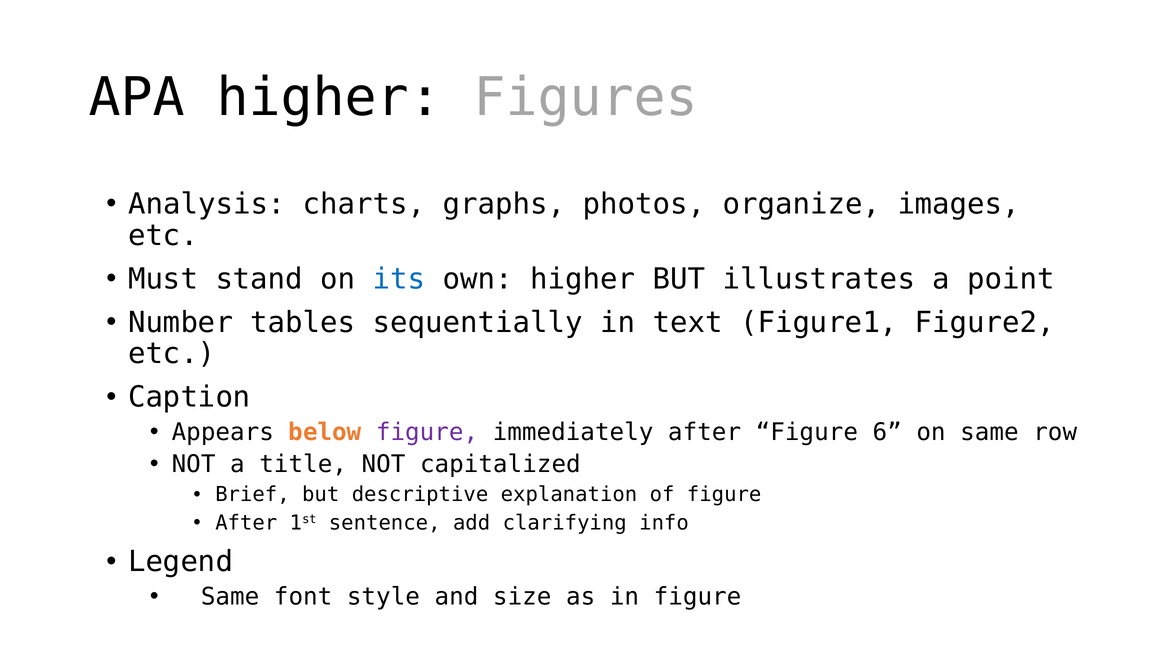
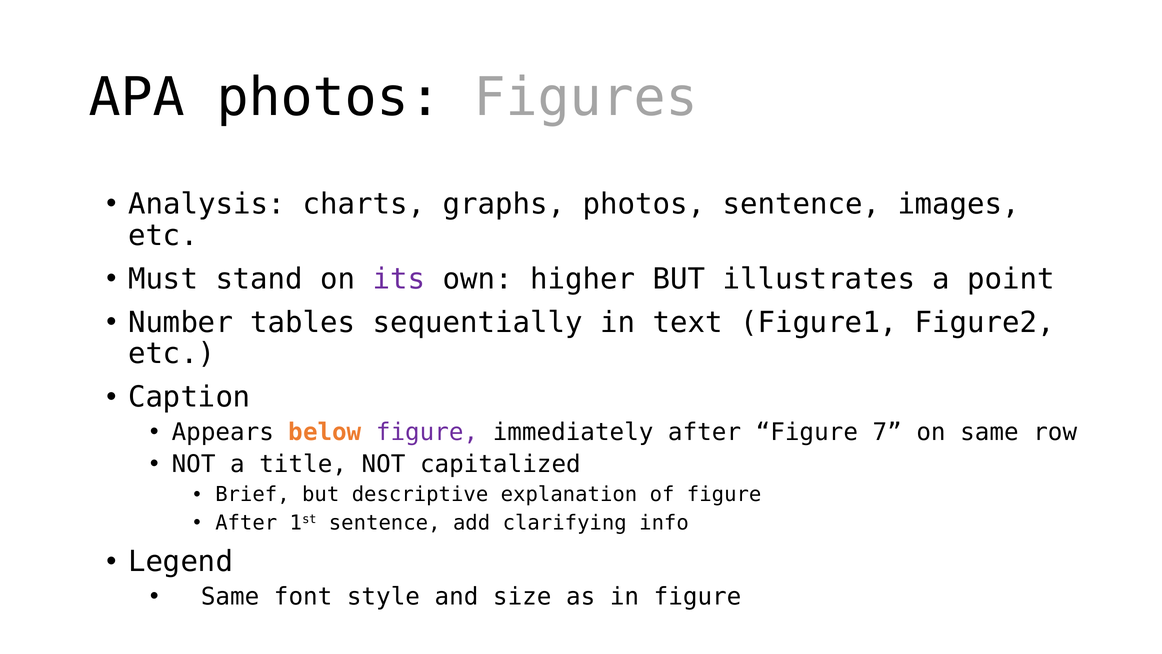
APA higher: higher -> photos
photos organize: organize -> sentence
its colour: blue -> purple
6: 6 -> 7
